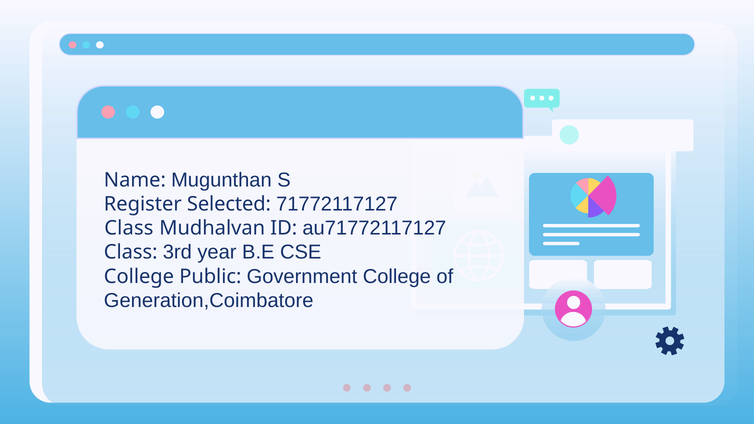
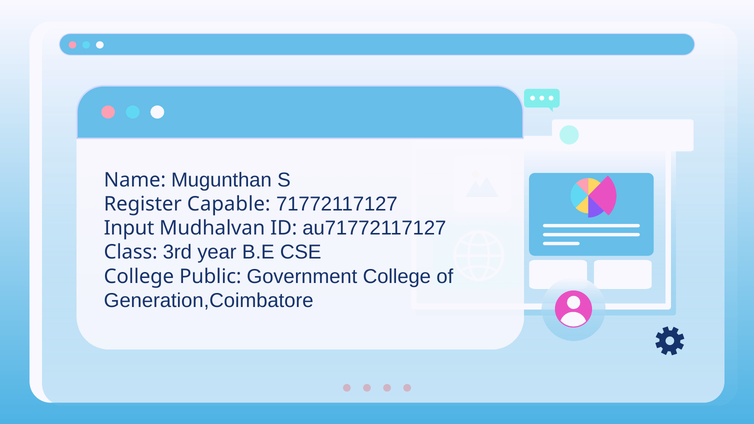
Selected: Selected -> Capable
Class at (129, 228): Class -> Input
